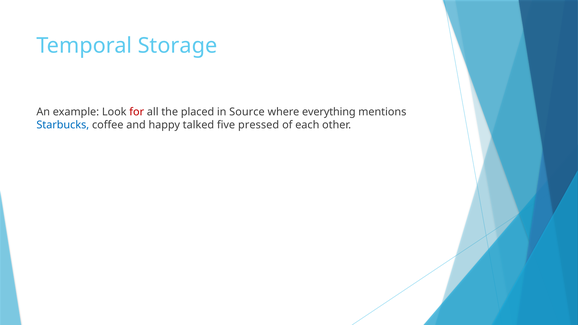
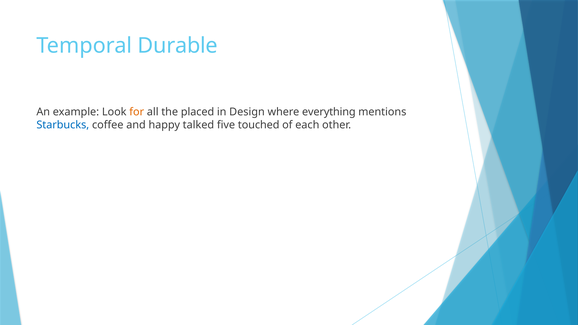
Storage: Storage -> Durable
for colour: red -> orange
Source: Source -> Design
pressed: pressed -> touched
